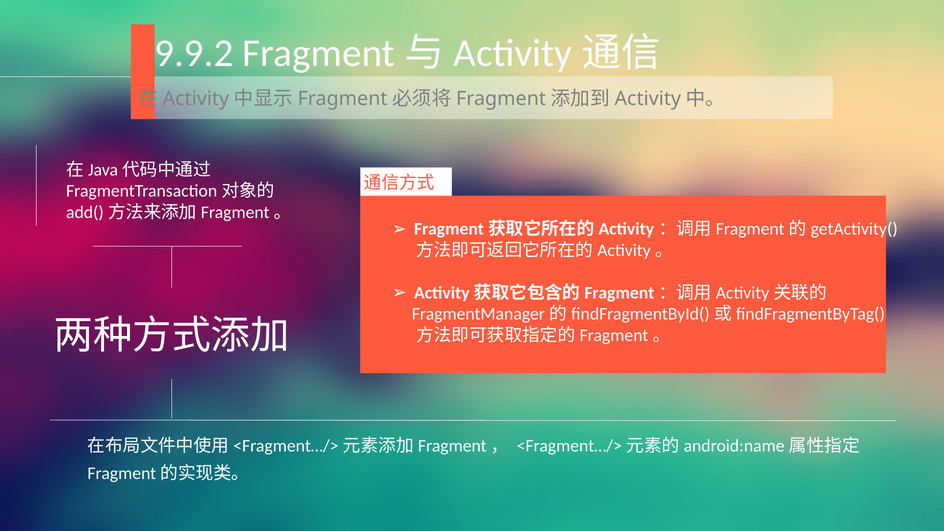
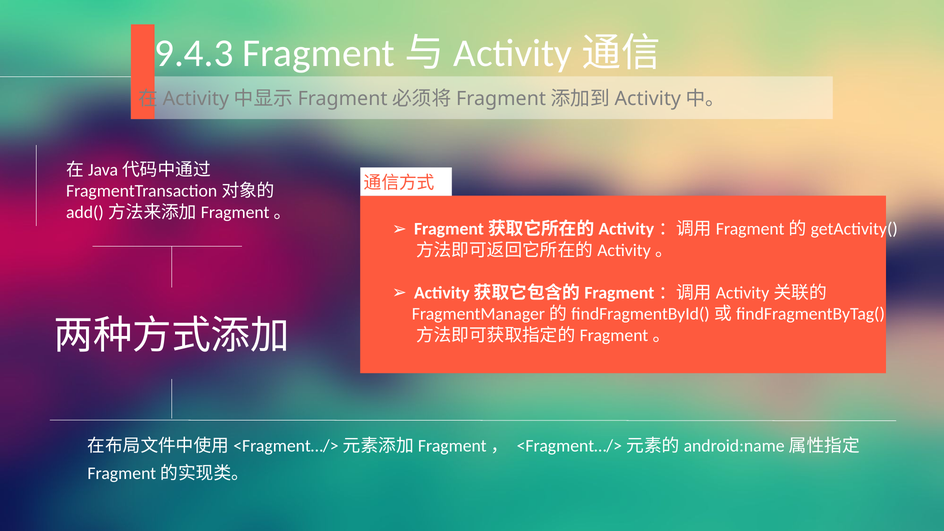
9.9.2: 9.9.2 -> 9.4.3
